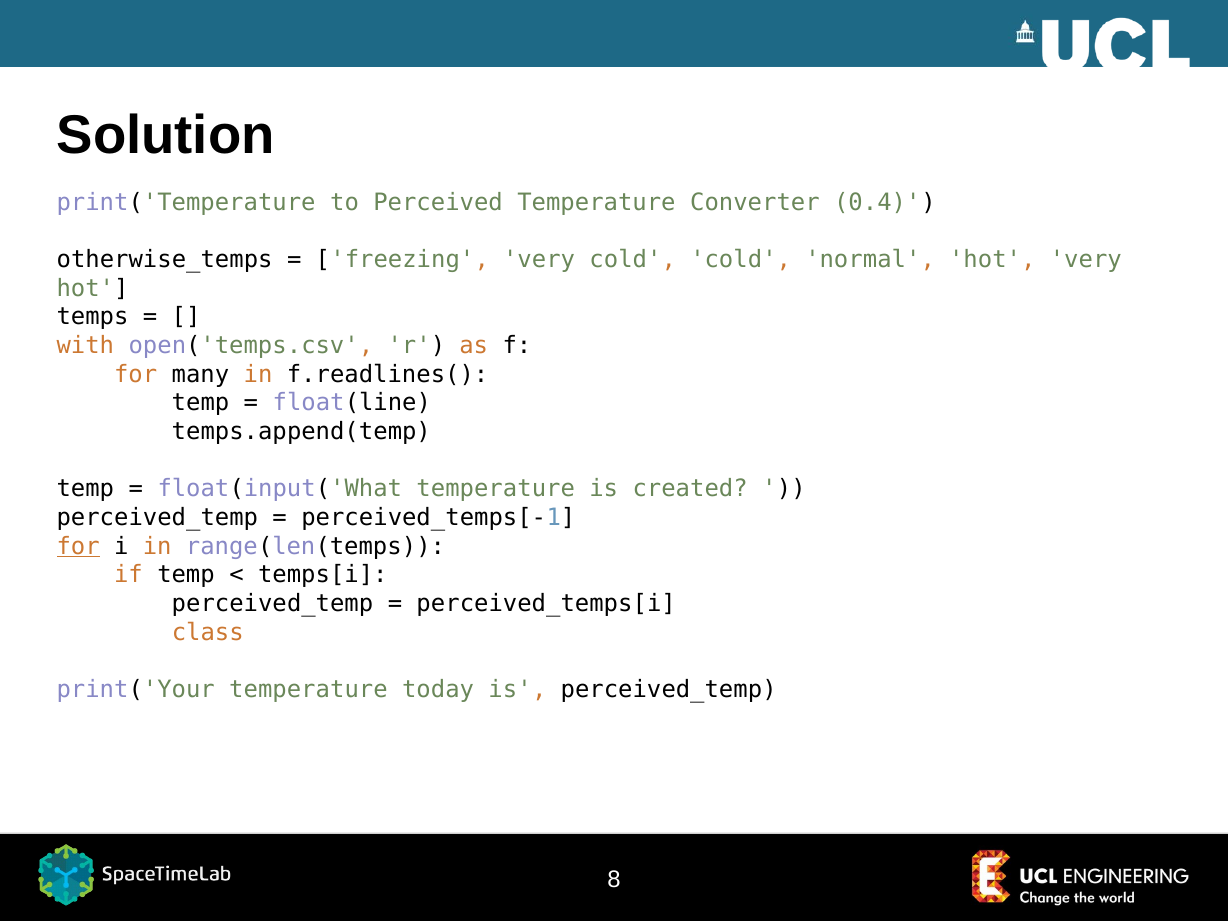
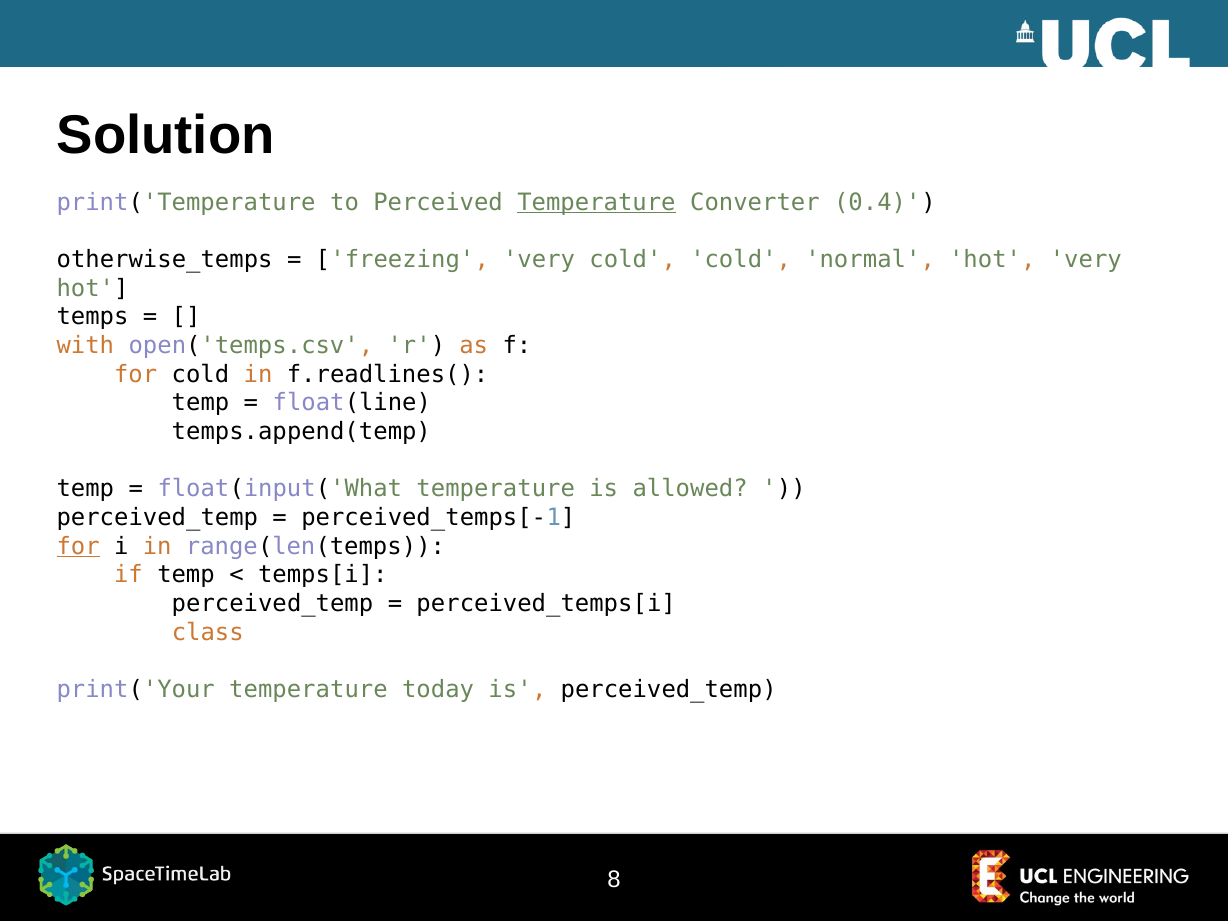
Temperature at (596, 202) underline: none -> present
for many: many -> cold
created: created -> allowed
